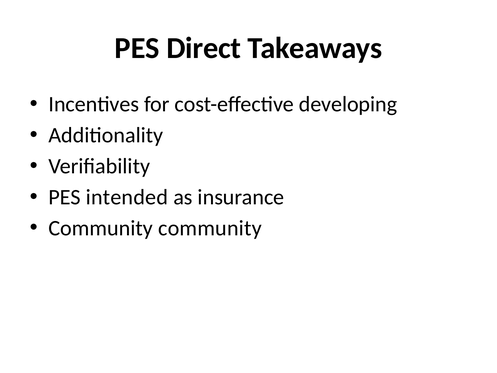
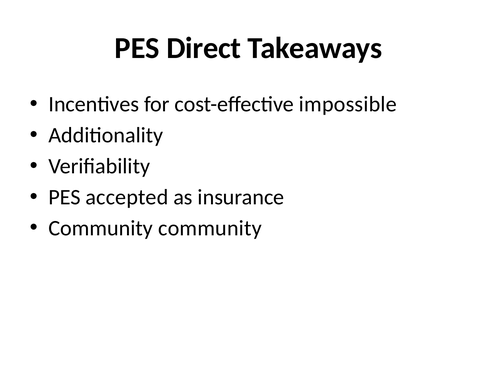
developing: developing -> impossible
intended: intended -> accepted
